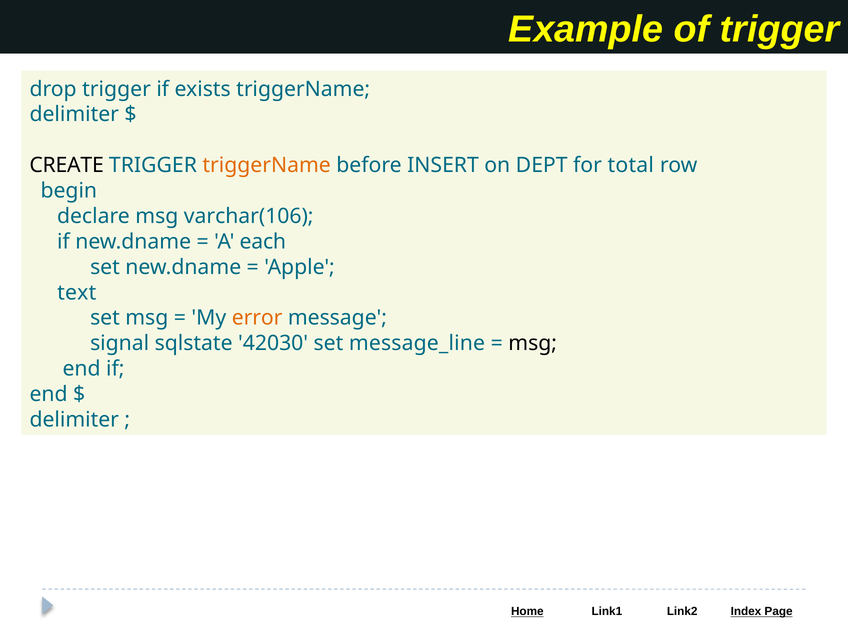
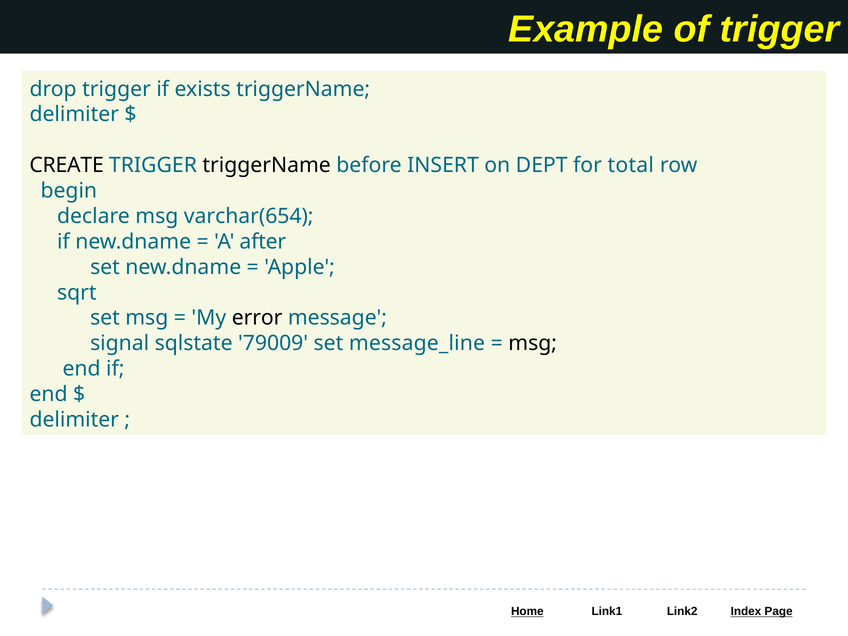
triggerName at (267, 165) colour: orange -> black
varchar(106: varchar(106 -> varchar(654
each: each -> after
text: text -> sqrt
error colour: orange -> black
42030: 42030 -> 79009
